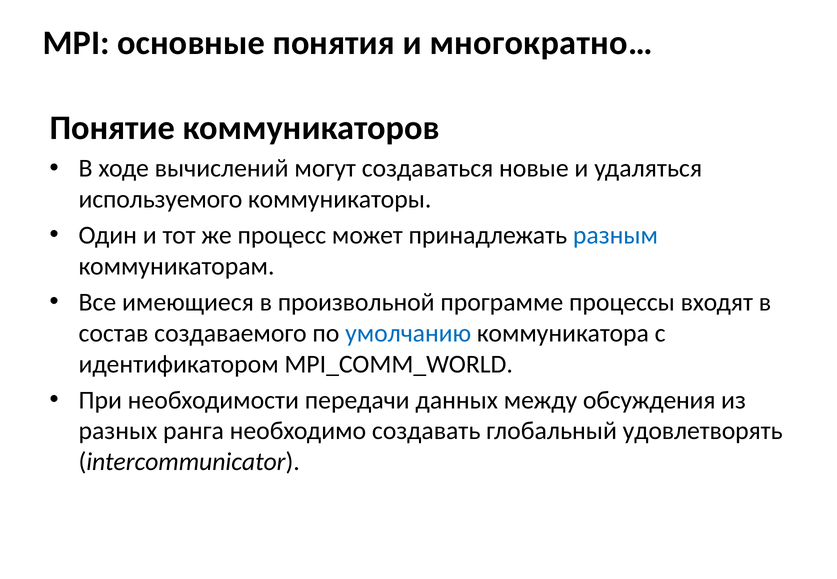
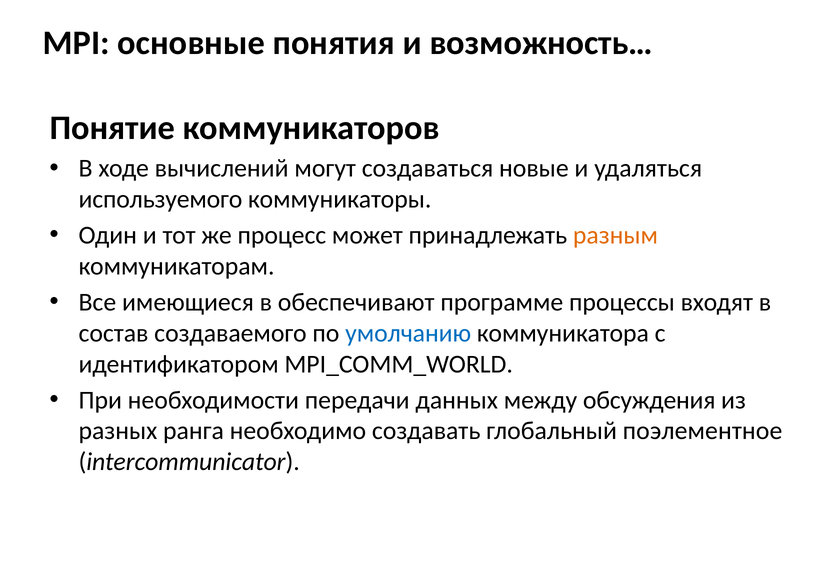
многократно…: многократно… -> возможность…
разным colour: blue -> orange
произвольной: произвольной -> обеспечивают
удовлетворять: удовлетворять -> поэлементное
